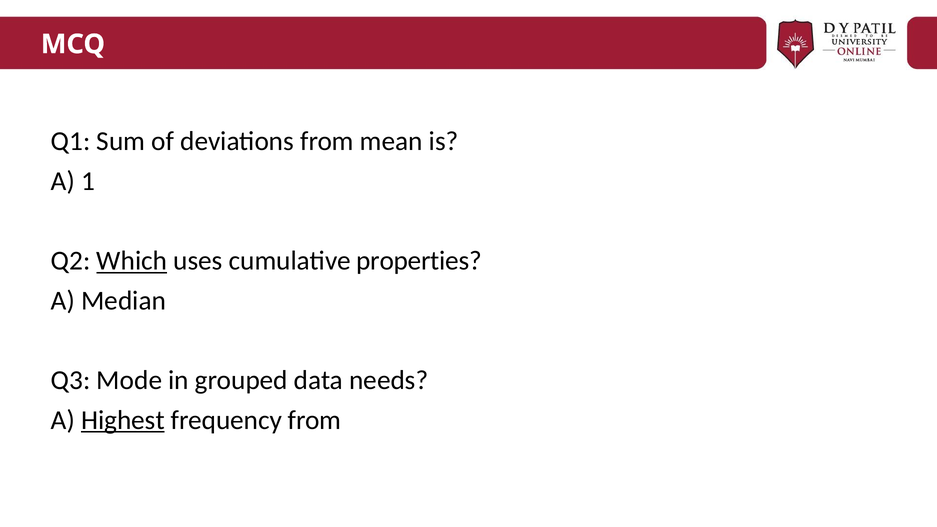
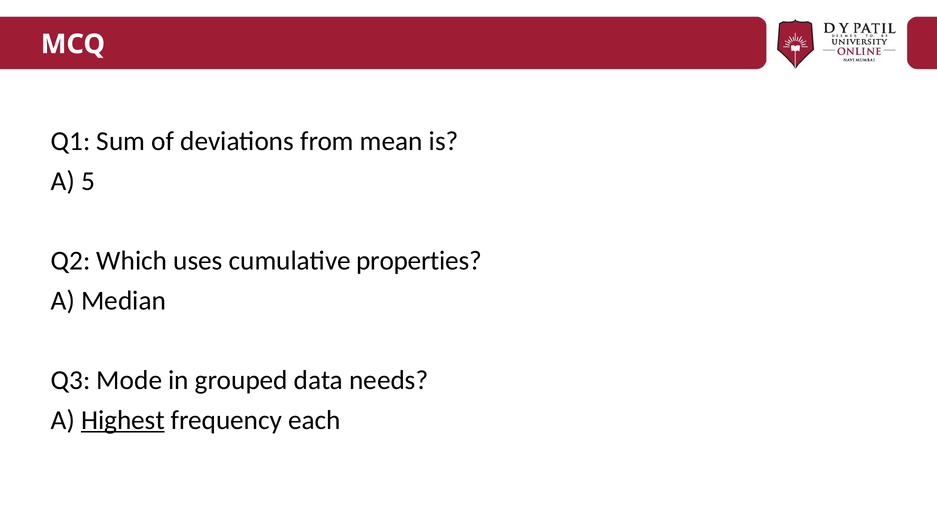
1: 1 -> 5
Which underline: present -> none
frequency from: from -> each
